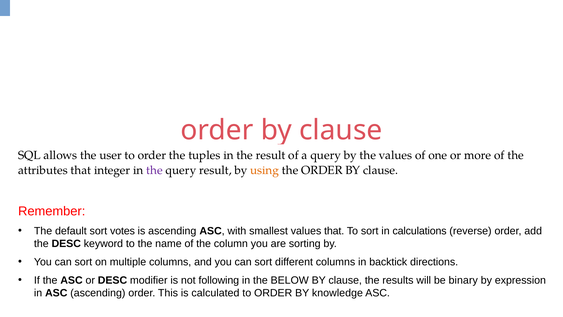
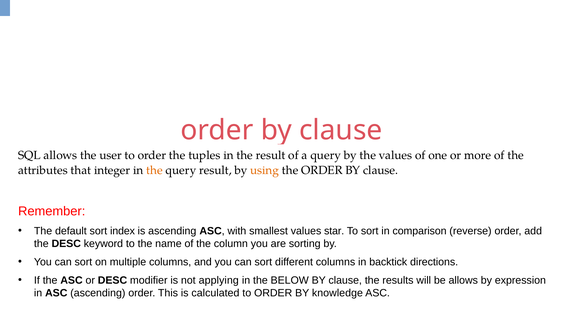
the at (154, 170) colour: purple -> orange
votes: votes -> index
values that: that -> star
calculations: calculations -> comparison
following: following -> applying
be binary: binary -> allows
